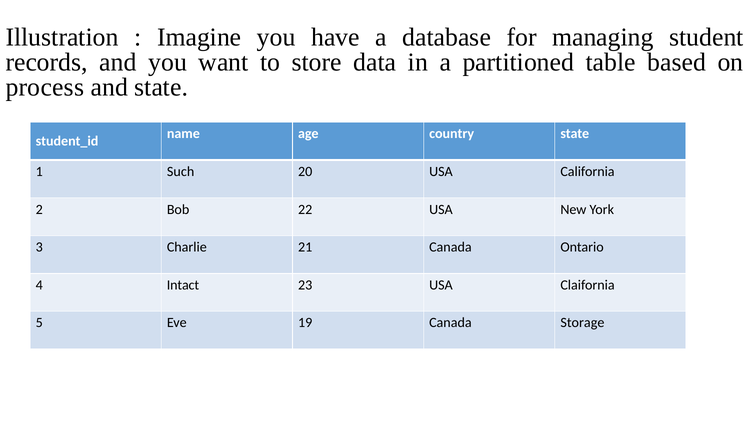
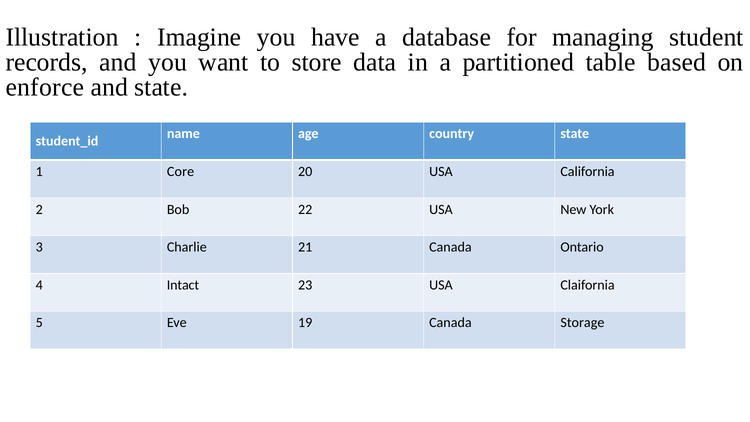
process: process -> enforce
Such: Such -> Core
